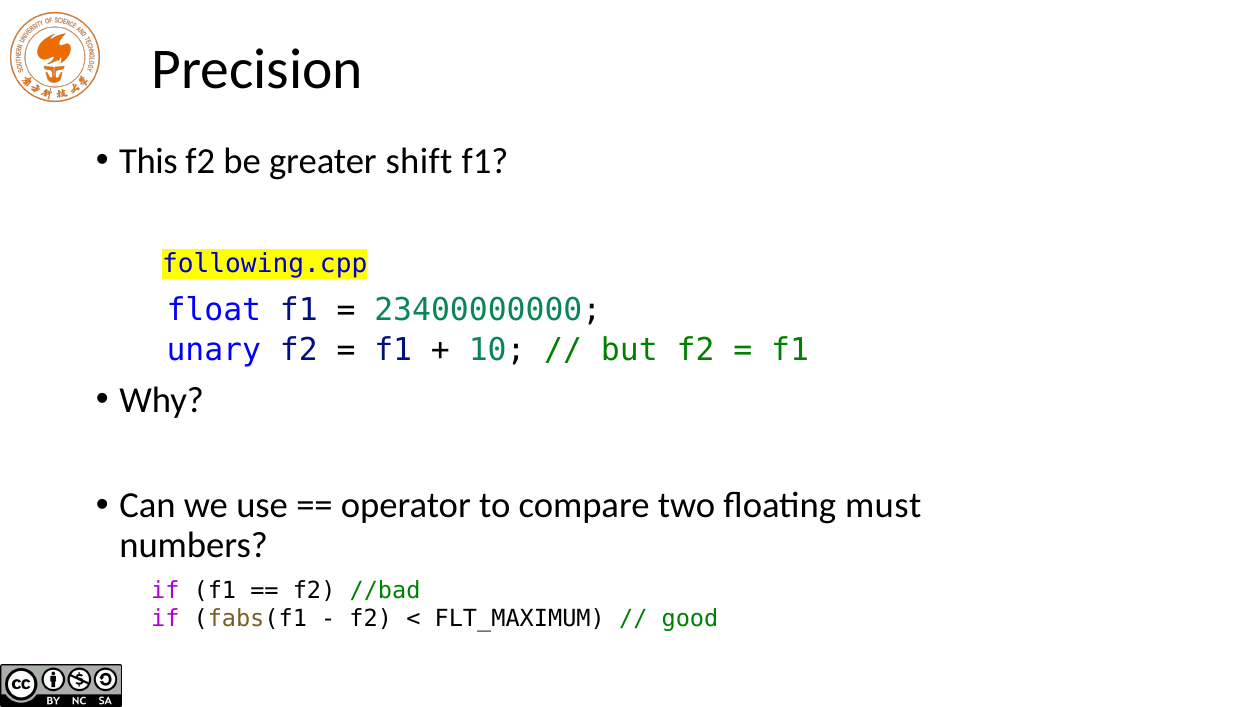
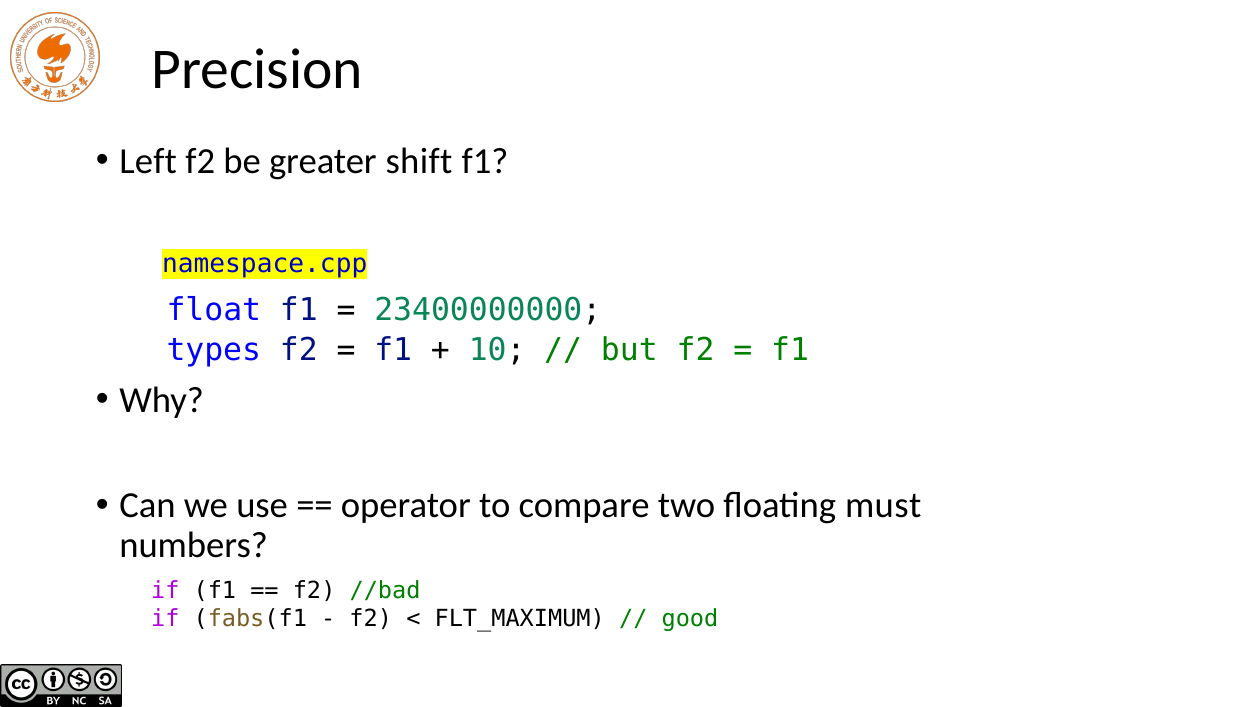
This: This -> Left
following.cpp: following.cpp -> namespace.cpp
unary: unary -> types
